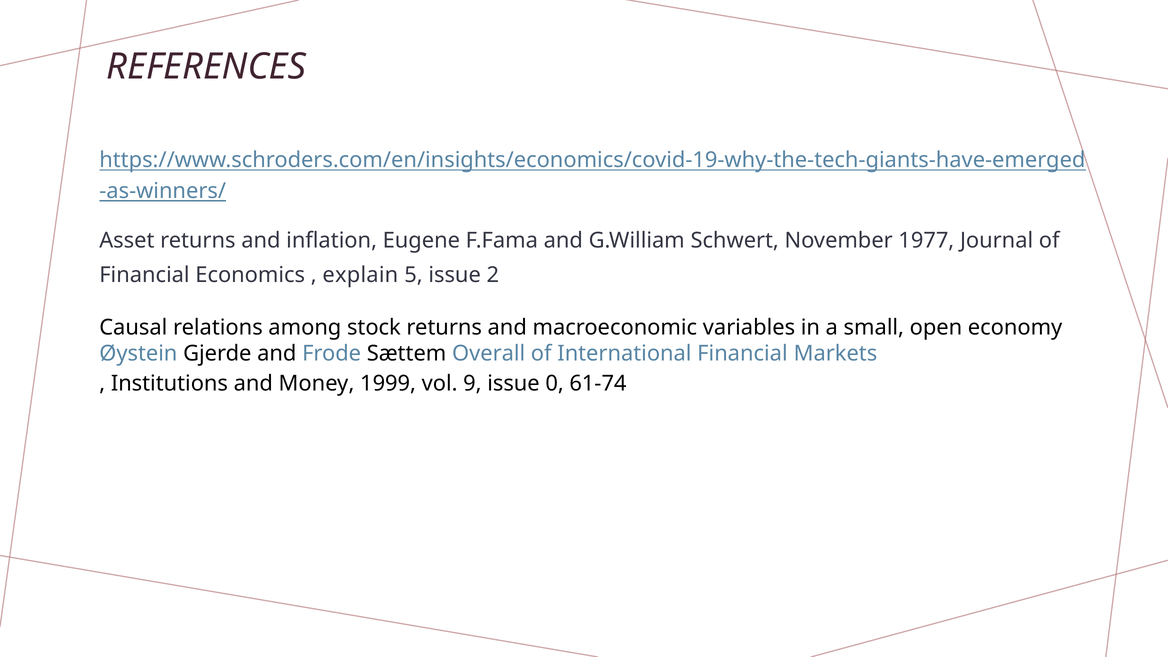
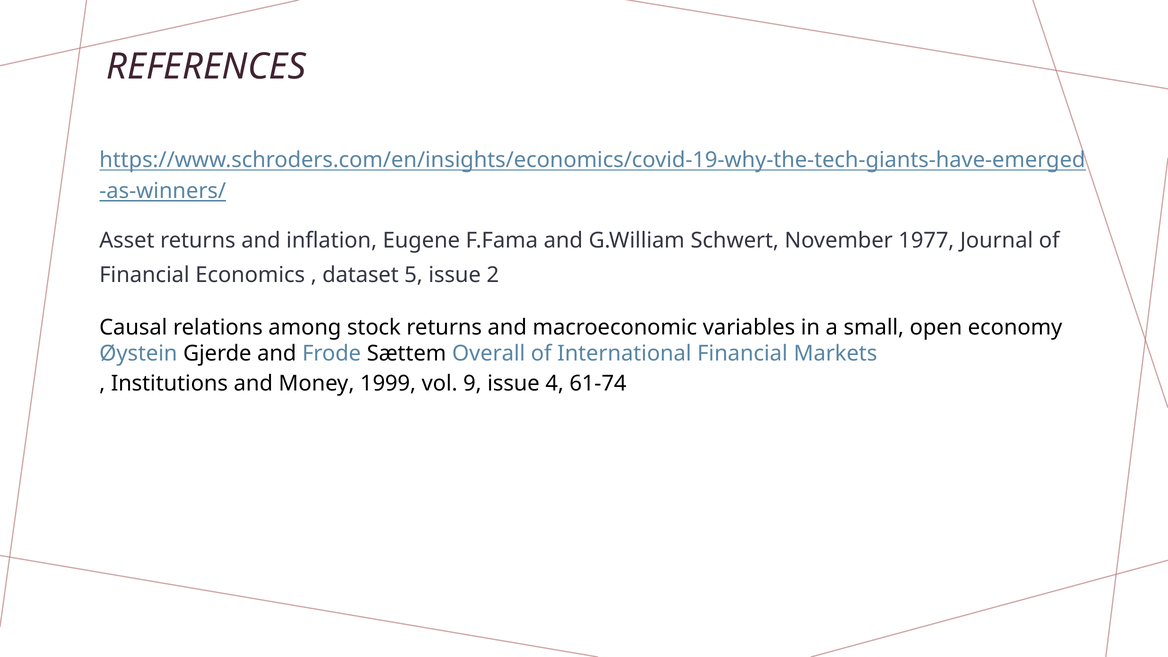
explain: explain -> dataset
0: 0 -> 4
